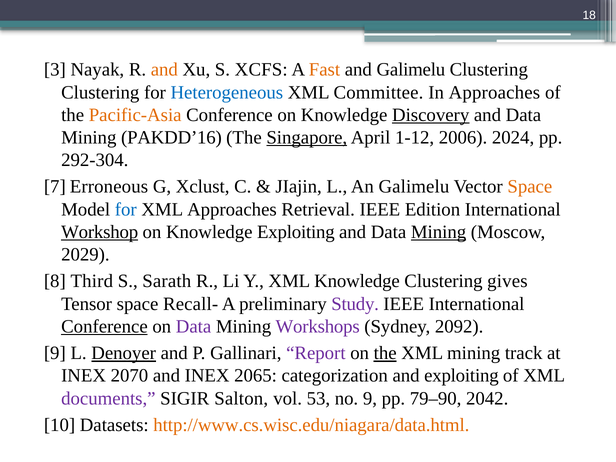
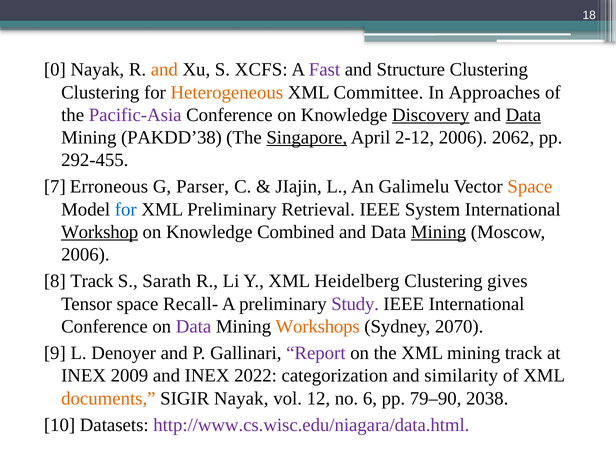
3: 3 -> 0
Fast colour: orange -> purple
and Galimelu: Galimelu -> Structure
Heterogeneous colour: blue -> orange
Pacific-Asia colour: orange -> purple
Data at (523, 115) underline: none -> present
PAKDD’16: PAKDD’16 -> PAKDD’38
1-12: 1-12 -> 2-12
2024: 2024 -> 2062
292-304: 292-304 -> 292-455
Xclust: Xclust -> Parser
XML Approaches: Approaches -> Preliminary
Edition: Edition -> System
Knowledge Exploiting: Exploiting -> Combined
2029 at (85, 254): 2029 -> 2006
8 Third: Third -> Track
XML Knowledge: Knowledge -> Heidelberg
Conference at (104, 326) underline: present -> none
Workshops colour: purple -> orange
2092: 2092 -> 2070
Denoyer underline: present -> none
the at (385, 353) underline: present -> none
2070: 2070 -> 2009
2065: 2065 -> 2022
and exploiting: exploiting -> similarity
documents colour: purple -> orange
SIGIR Salton: Salton -> Nayak
53: 53 -> 12
no 9: 9 -> 6
2042: 2042 -> 2038
http://www.cs.wisc.edu/niagara/data.html colour: orange -> purple
